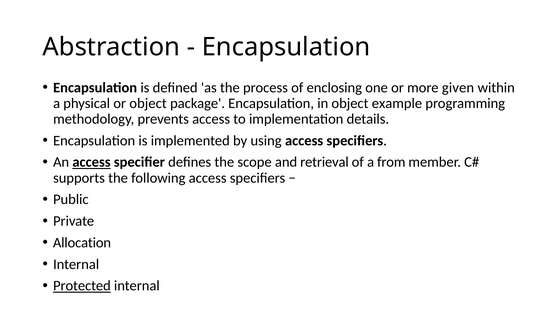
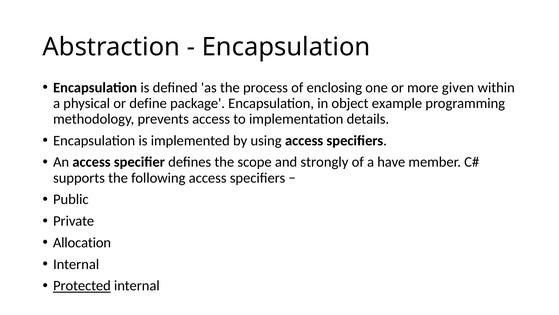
or object: object -> define
access at (91, 162) underline: present -> none
retrieval: retrieval -> strongly
from: from -> have
